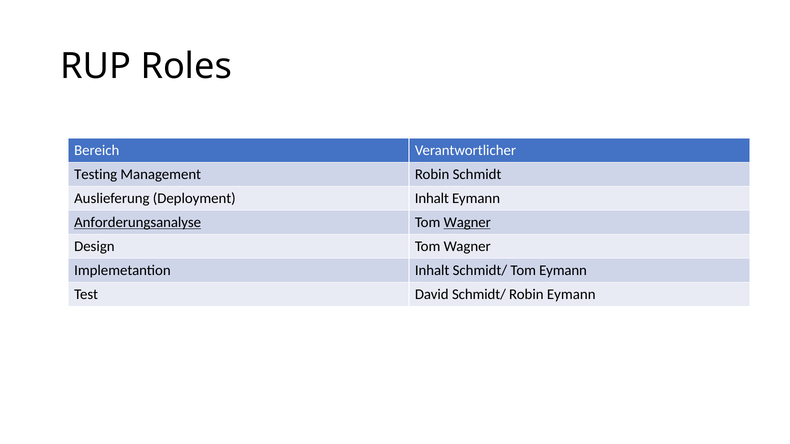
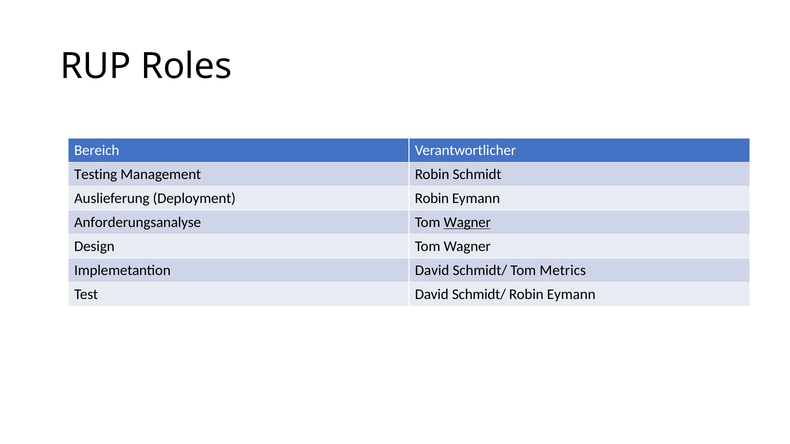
Deployment Inhalt: Inhalt -> Robin
Anforderungsanalyse underline: present -> none
Implemetantion Inhalt: Inhalt -> David
Tom Eymann: Eymann -> Metrics
